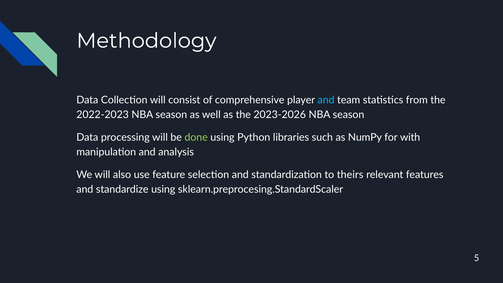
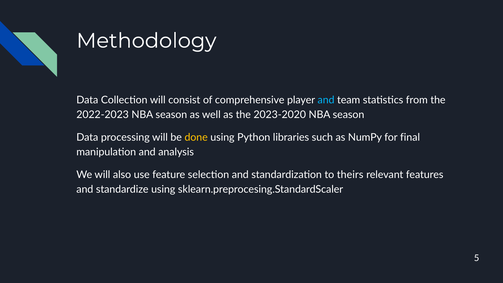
2023-2026: 2023-2026 -> 2023-2020
done colour: light green -> yellow
with: with -> final
